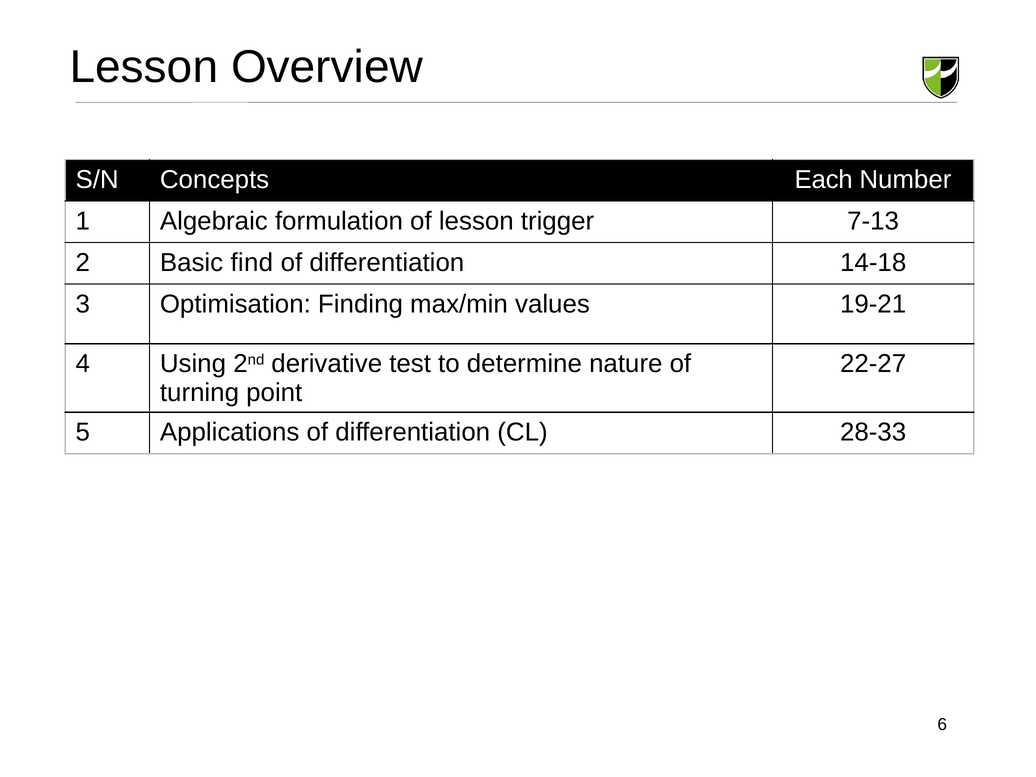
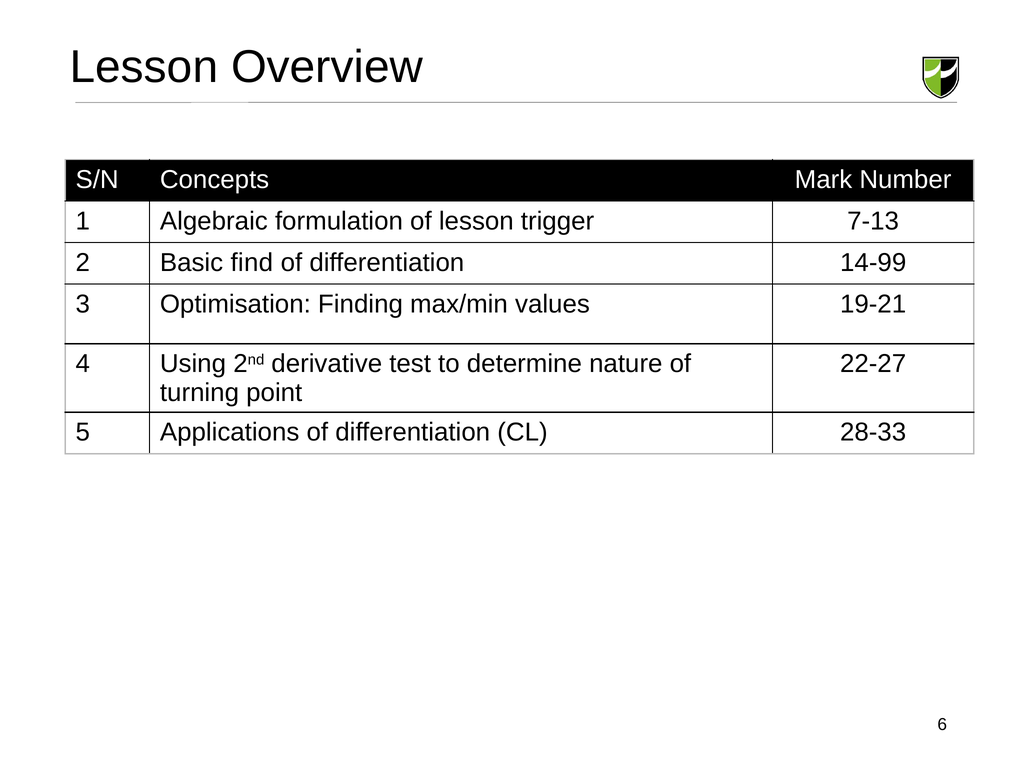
Each: Each -> Mark
14-18: 14-18 -> 14-99
